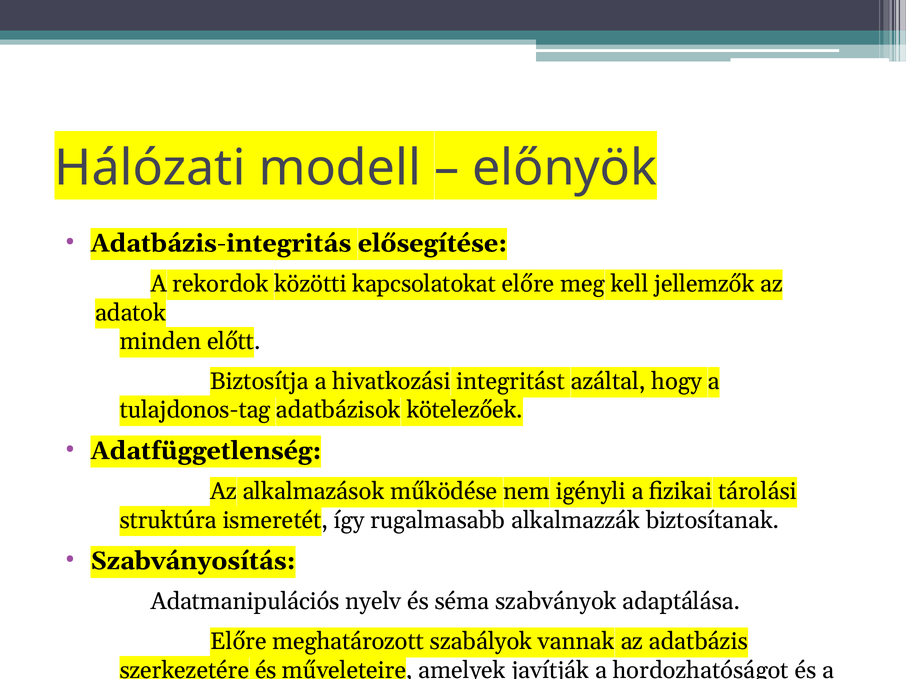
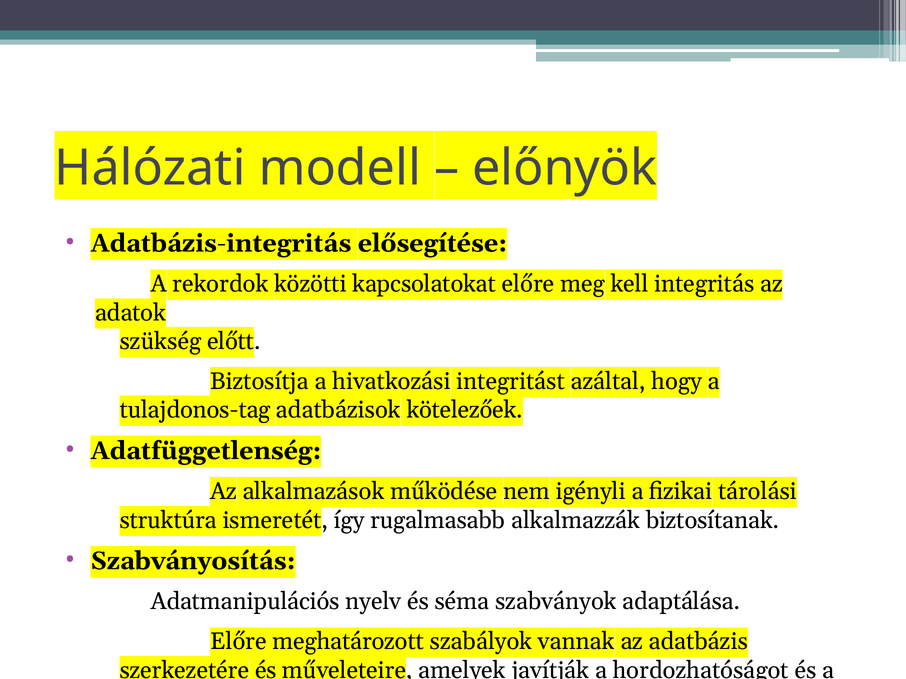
jellemzők: jellemzők -> integritás
minden: minden -> szükség
